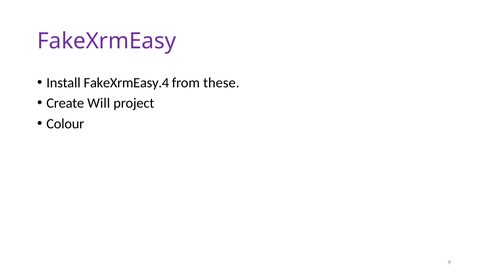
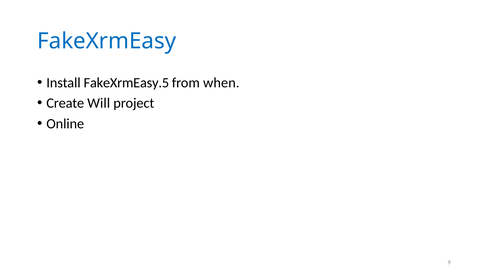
FakeXrmEasy colour: purple -> blue
FakeXrmEasy.4: FakeXrmEasy.4 -> FakeXrmEasy.5
these: these -> when
Colour: Colour -> Online
